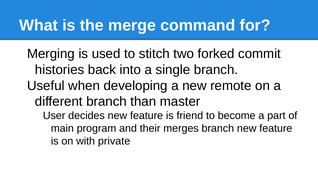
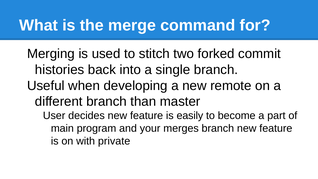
friend: friend -> easily
their: their -> your
